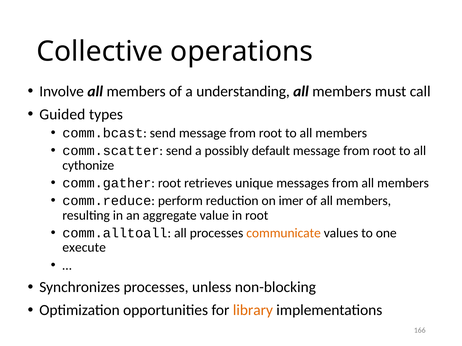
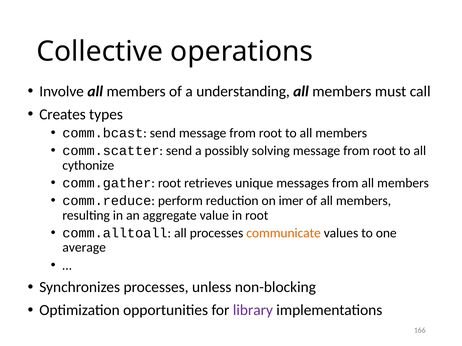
Guided: Guided -> Creates
default: default -> solving
execute: execute -> average
library colour: orange -> purple
